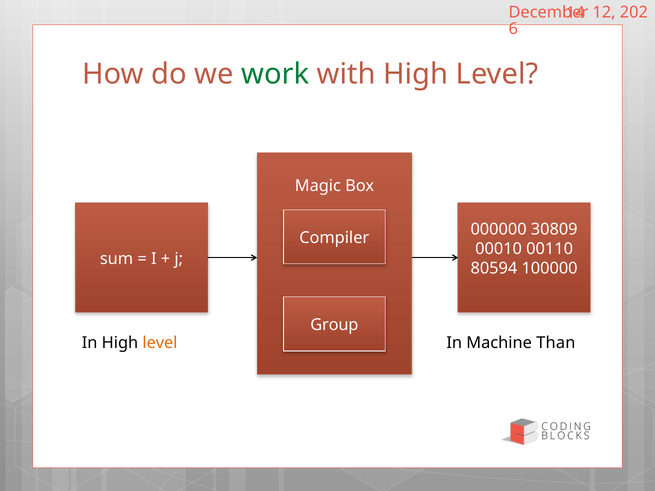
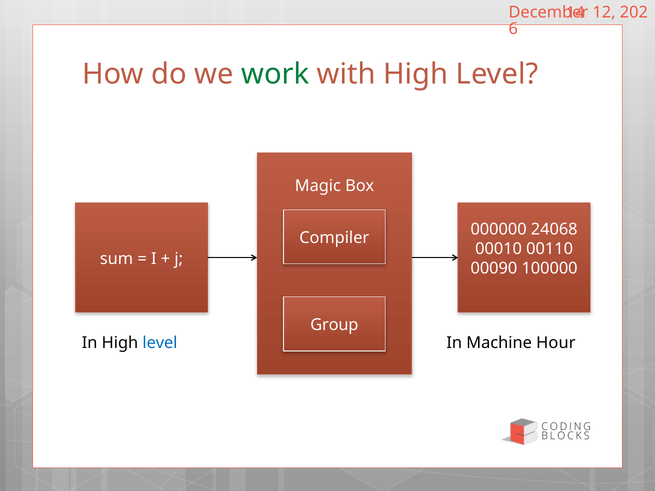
30809: 30809 -> 24068
80594: 80594 -> 00090
level at (160, 343) colour: orange -> blue
Than: Than -> Hour
